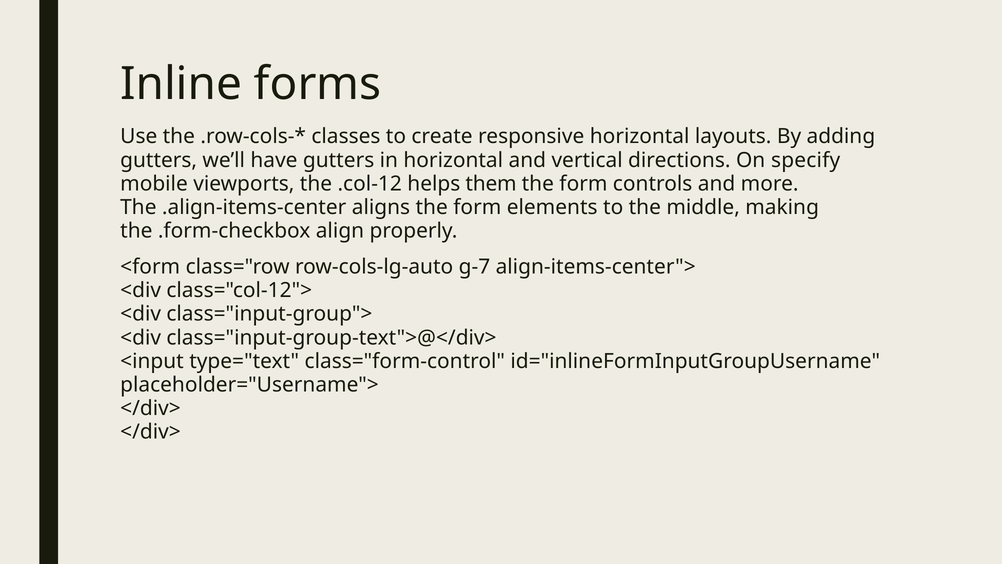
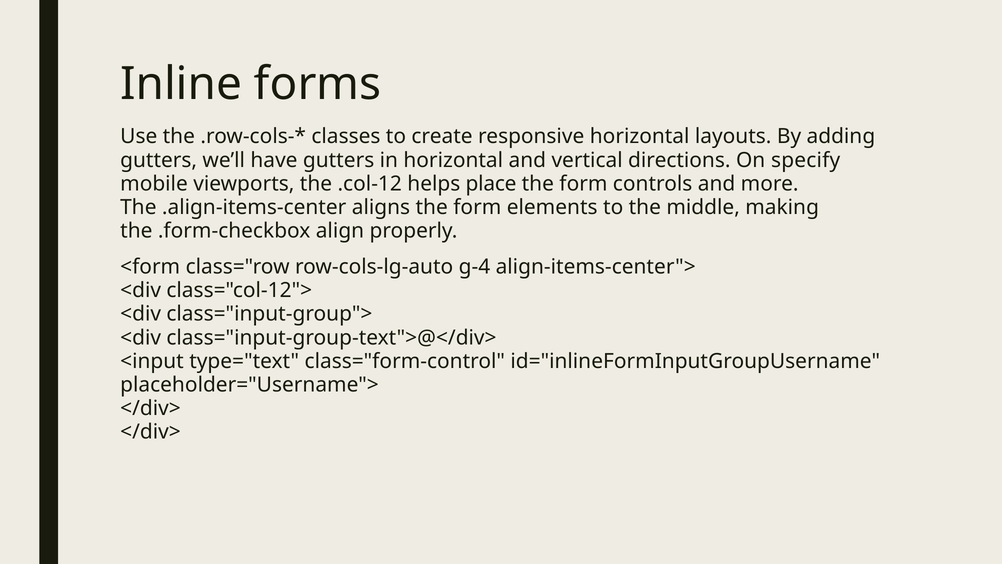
them: them -> place
g-7: g-7 -> g-4
